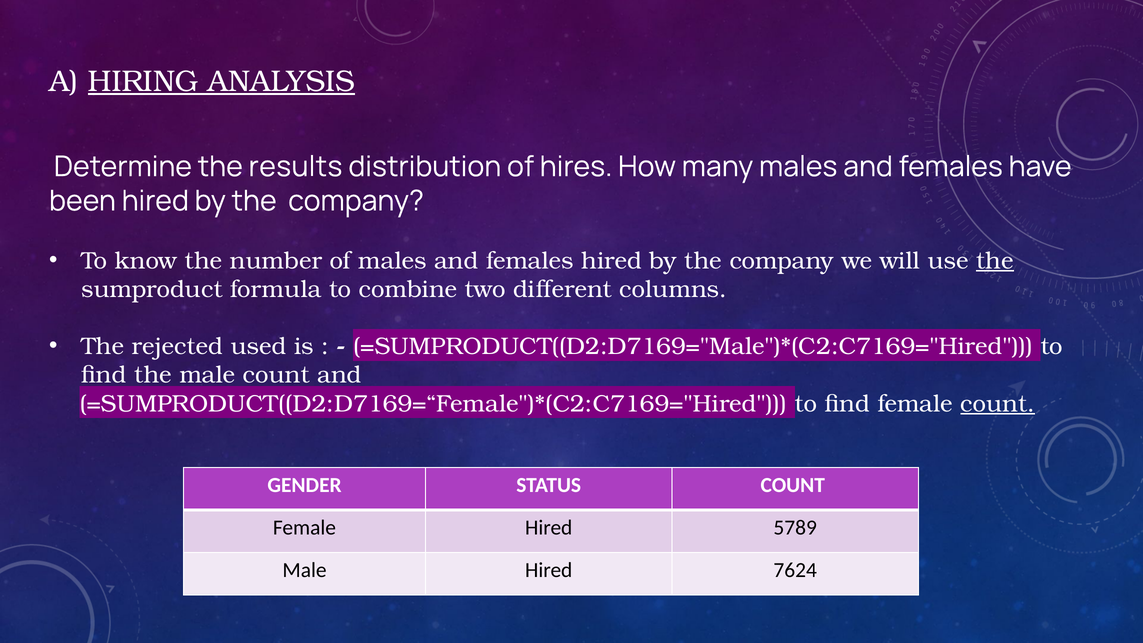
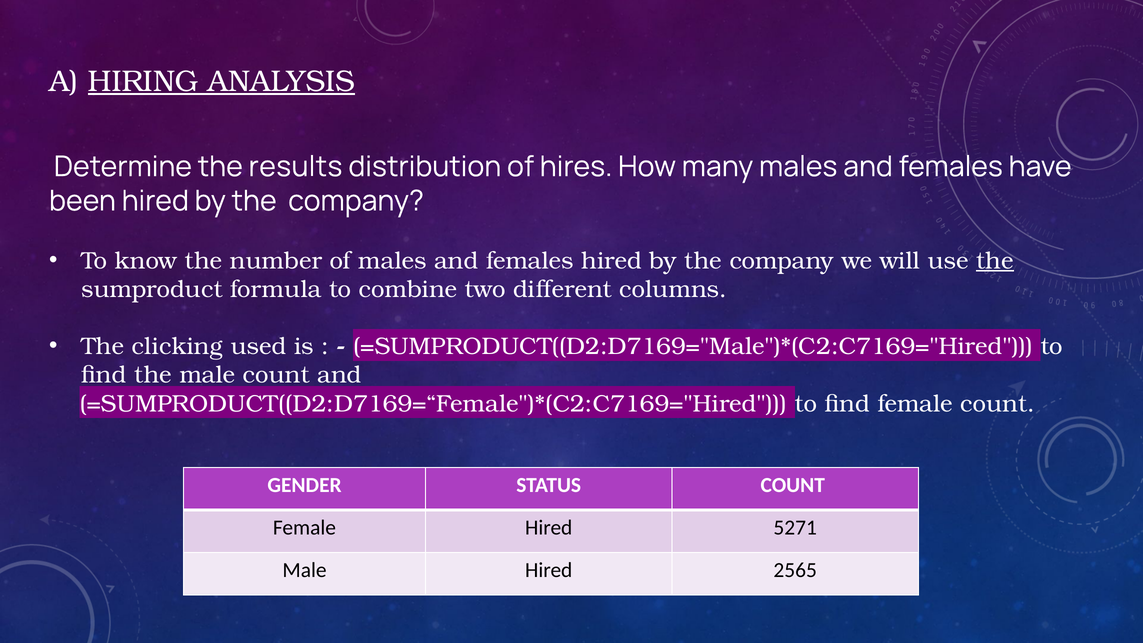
rejected: rejected -> clicking
count at (998, 404) underline: present -> none
5789: 5789 -> 5271
7624: 7624 -> 2565
